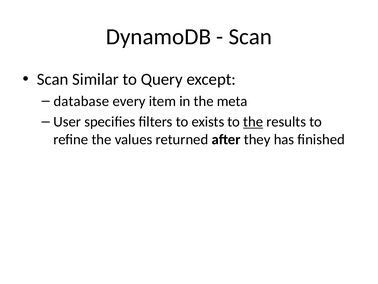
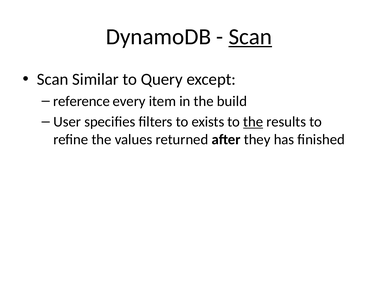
Scan at (250, 37) underline: none -> present
database: database -> reference
meta: meta -> build
